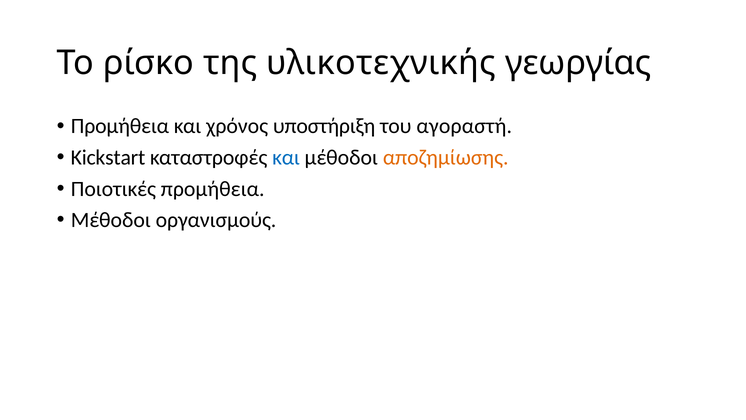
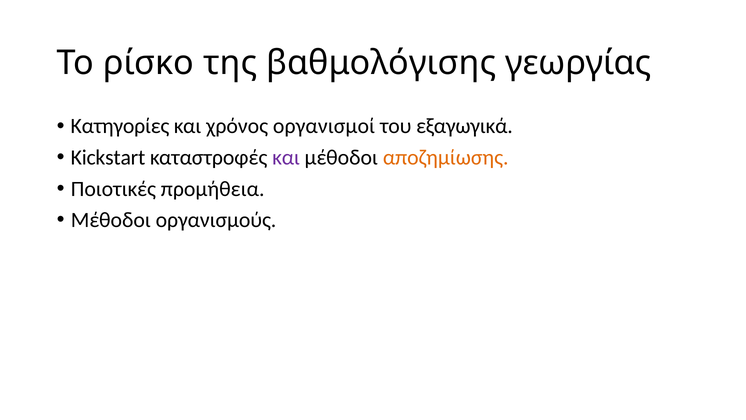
υλικοτεχνικής: υλικοτεχνικής -> βαθμολόγισης
Προμήθεια at (120, 126): Προμήθεια -> Κατηγορίες
υποστήριξη: υποστήριξη -> οργανισμοί
αγοραστή: αγοραστή -> εξαγωγικά
και at (286, 157) colour: blue -> purple
